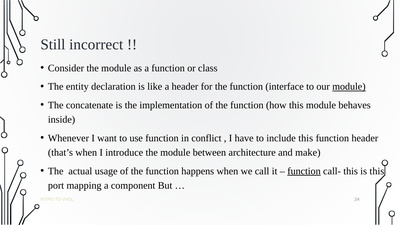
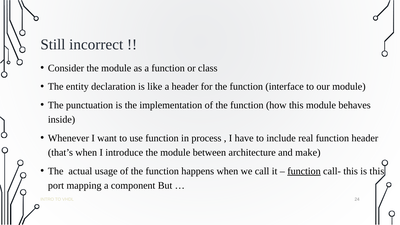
module at (349, 87) underline: present -> none
concatenate: concatenate -> punctuation
conflict: conflict -> process
include this: this -> real
